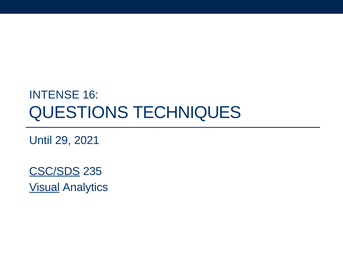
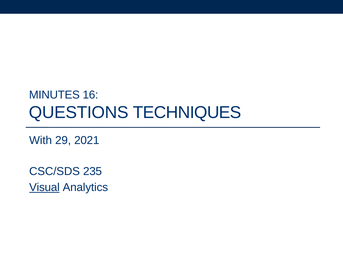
INTENSE: INTENSE -> MINUTES
Until: Until -> With
CSC/SDS underline: present -> none
